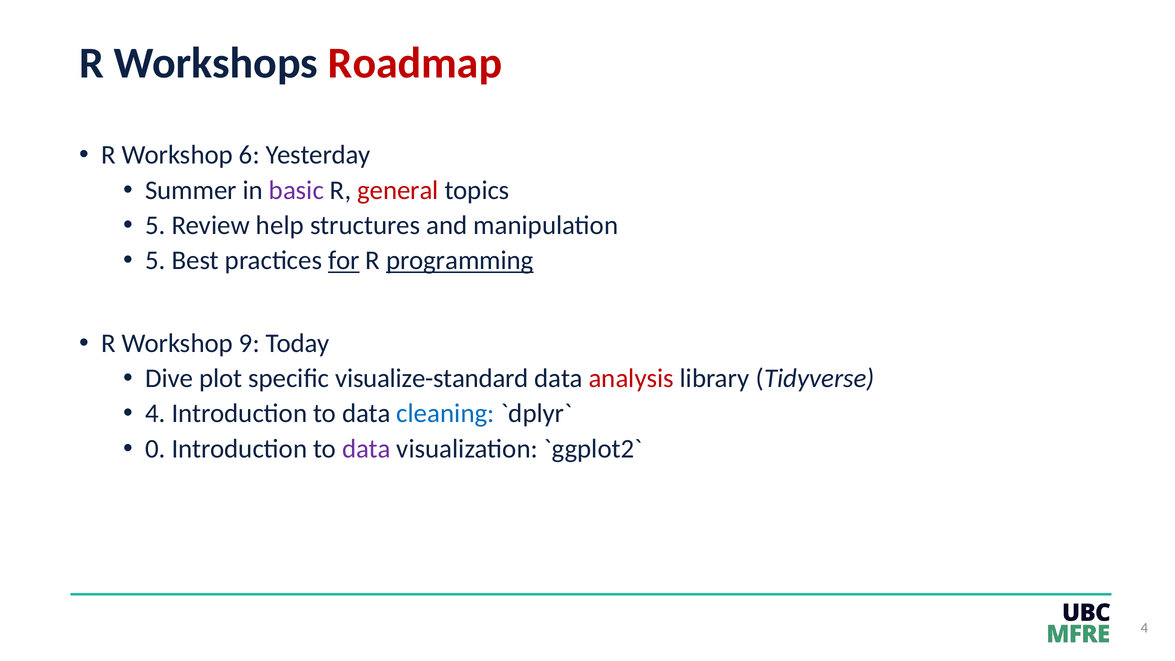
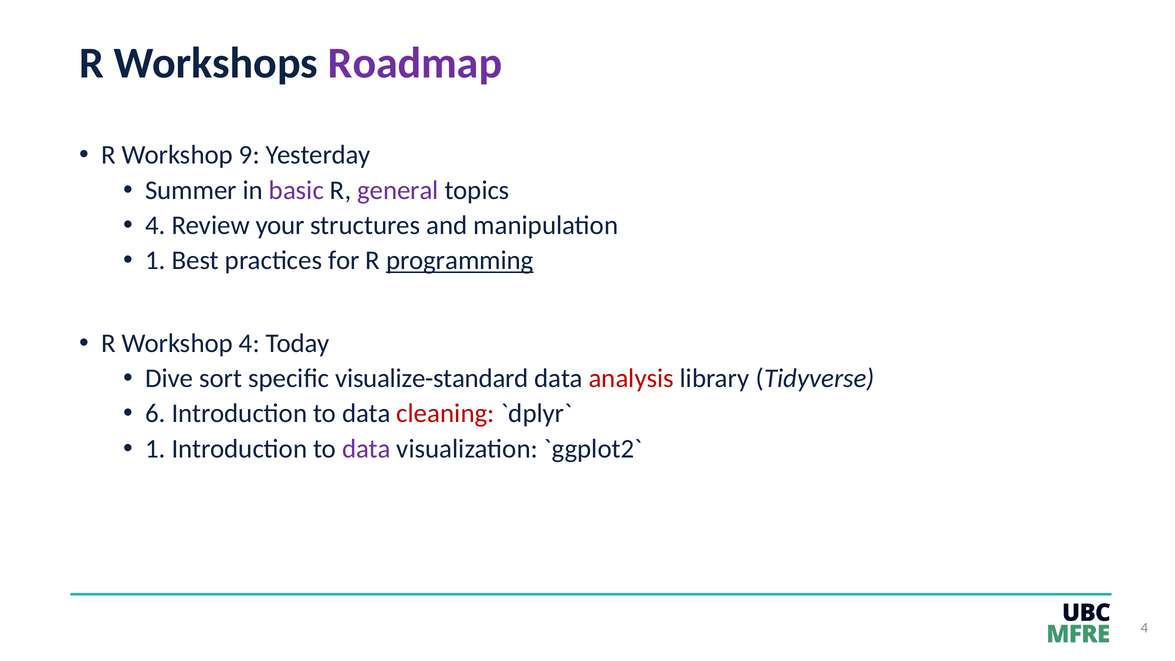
Roadmap colour: red -> purple
6: 6 -> 9
general colour: red -> purple
5 at (155, 225): 5 -> 4
help: help -> your
5 at (155, 261): 5 -> 1
for underline: present -> none
Workshop 9: 9 -> 4
plot: plot -> sort
4 at (155, 413): 4 -> 6
cleaning colour: blue -> red
0 at (155, 449): 0 -> 1
